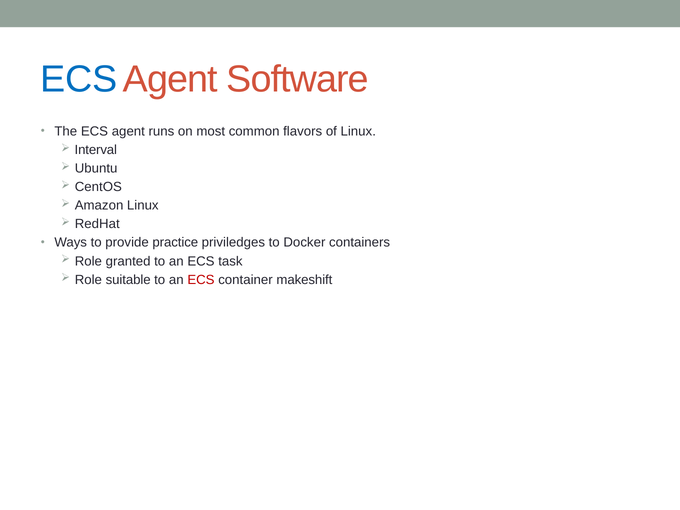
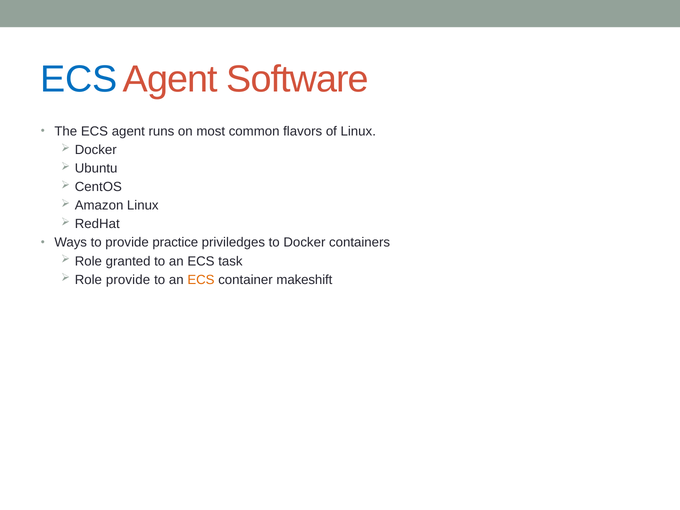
Interval at (96, 150): Interval -> Docker
Role suitable: suitable -> provide
ECS at (201, 280) colour: red -> orange
